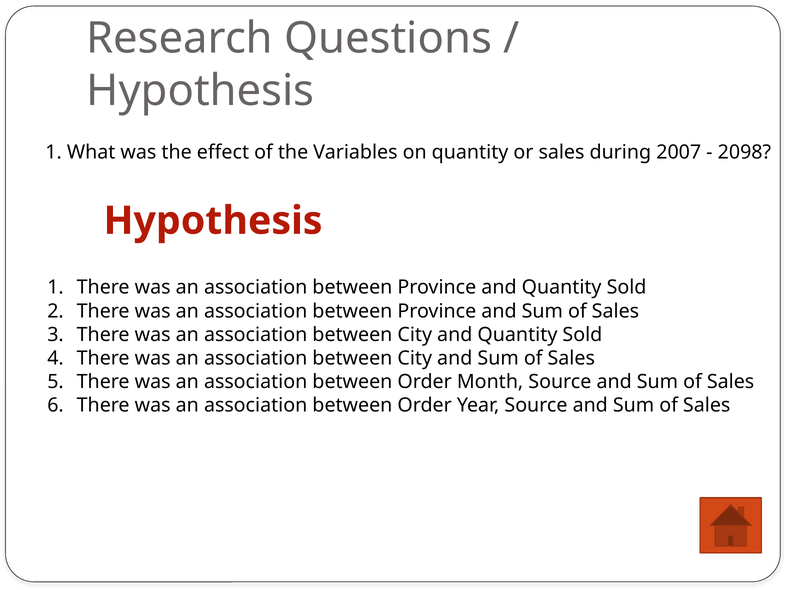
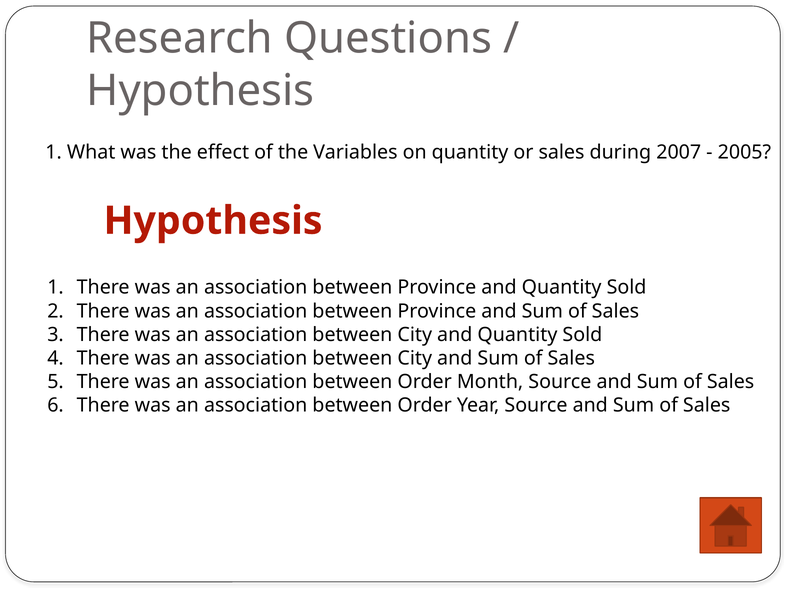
2098: 2098 -> 2005
